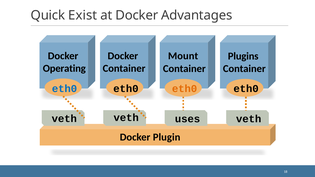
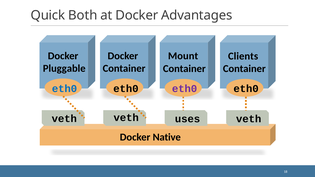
Exist: Exist -> Both
Plugins: Plugins -> Clients
Operating: Operating -> Pluggable
eth0 at (185, 89) colour: orange -> purple
Plugin: Plugin -> Native
